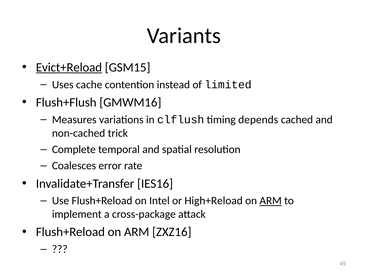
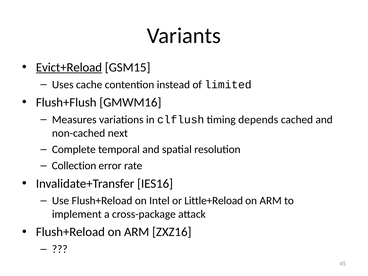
trick: trick -> next
Coalesces: Coalesces -> Collection
High+Reload: High+Reload -> Little+Reload
ARM at (271, 201) underline: present -> none
